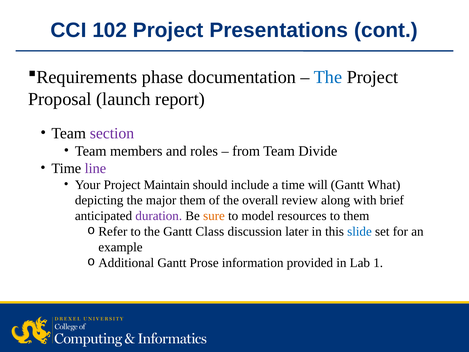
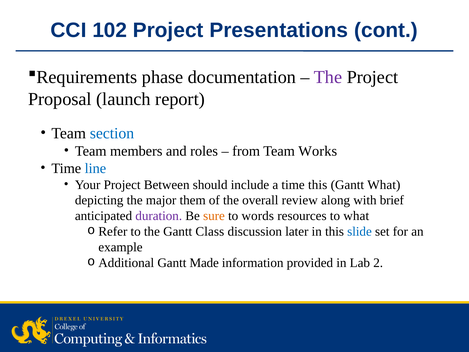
The at (328, 77) colour: blue -> purple
section colour: purple -> blue
Divide: Divide -> Works
line colour: purple -> blue
Maintain: Maintain -> Between
time will: will -> this
model: model -> words
to them: them -> what
Prose: Prose -> Made
1: 1 -> 2
